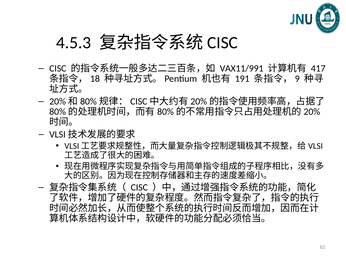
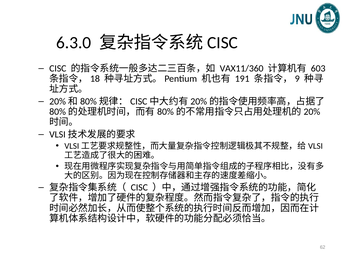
4.5.3: 4.5.3 -> 6.3.0
VAX11/991: VAX11/991 -> VAX11/360
417: 417 -> 603
